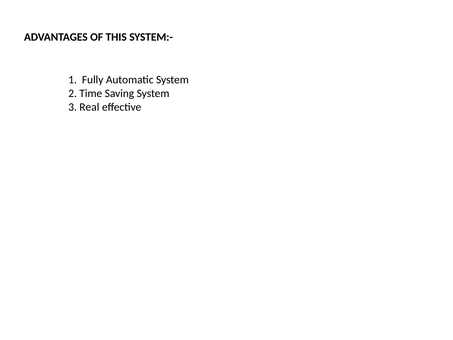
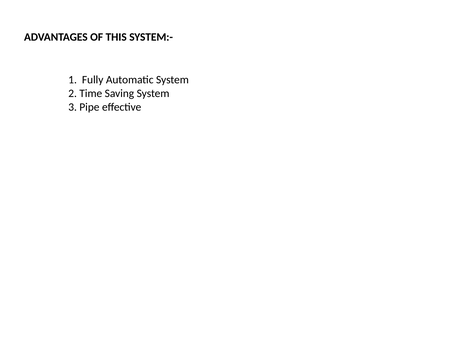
Real: Real -> Pipe
